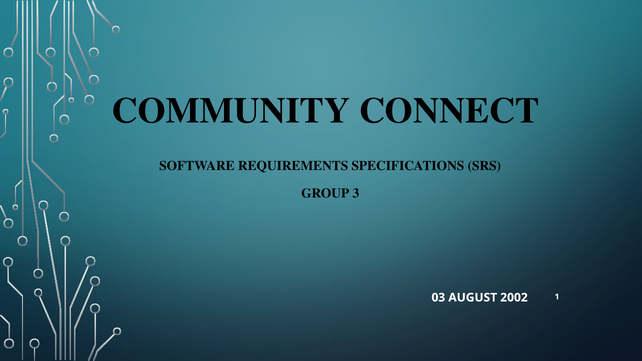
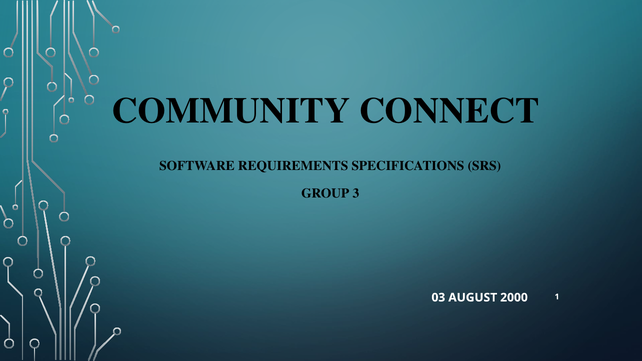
2002: 2002 -> 2000
